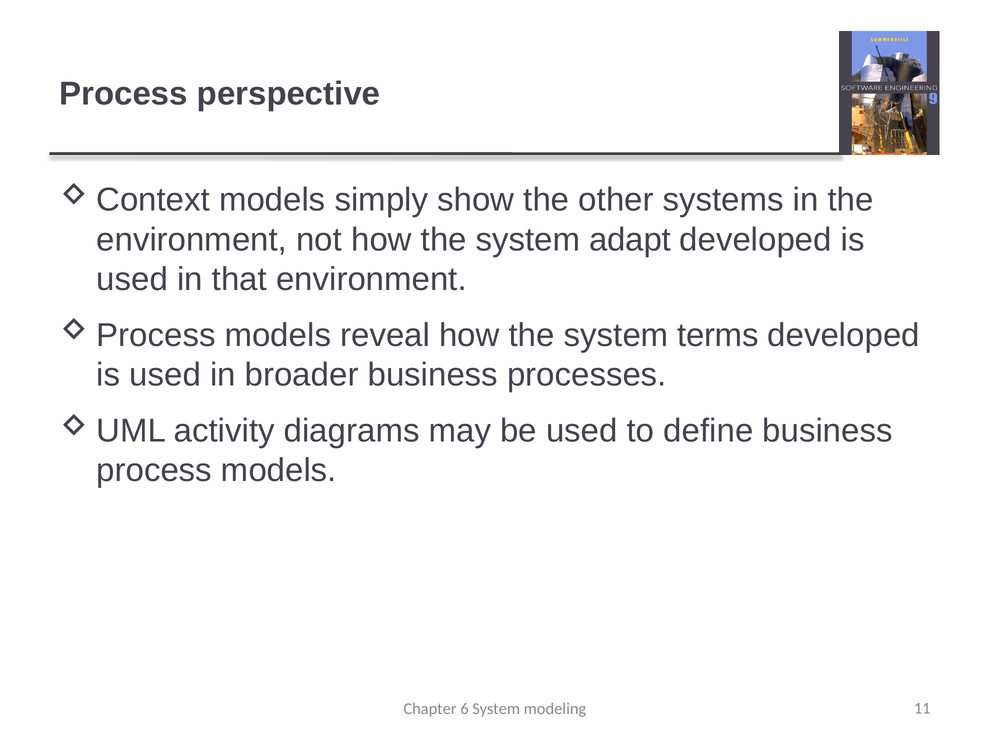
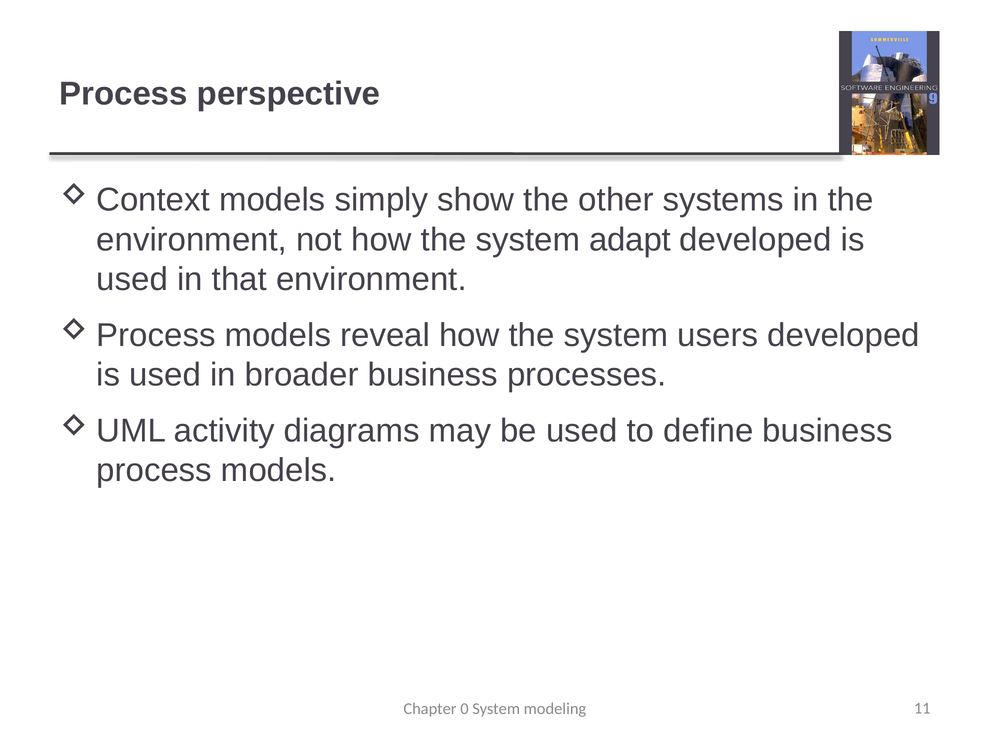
terms: terms -> users
6: 6 -> 0
